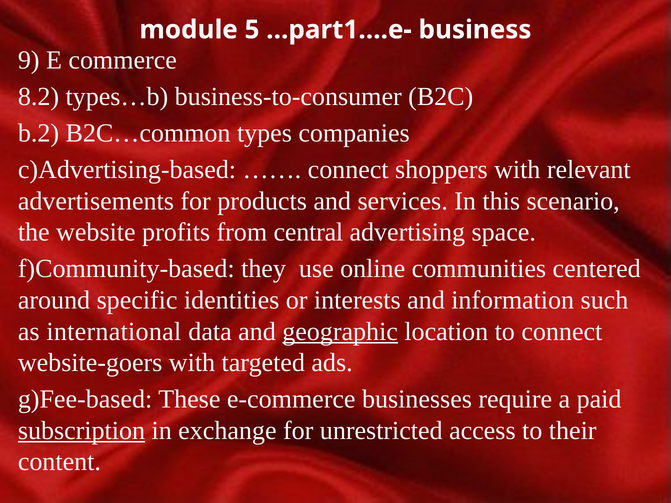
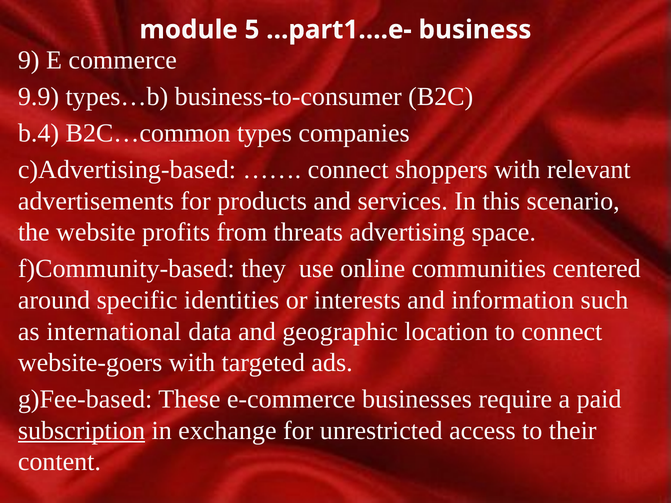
8.2: 8.2 -> 9.9
b.2: b.2 -> b.4
central: central -> threats
geographic underline: present -> none
